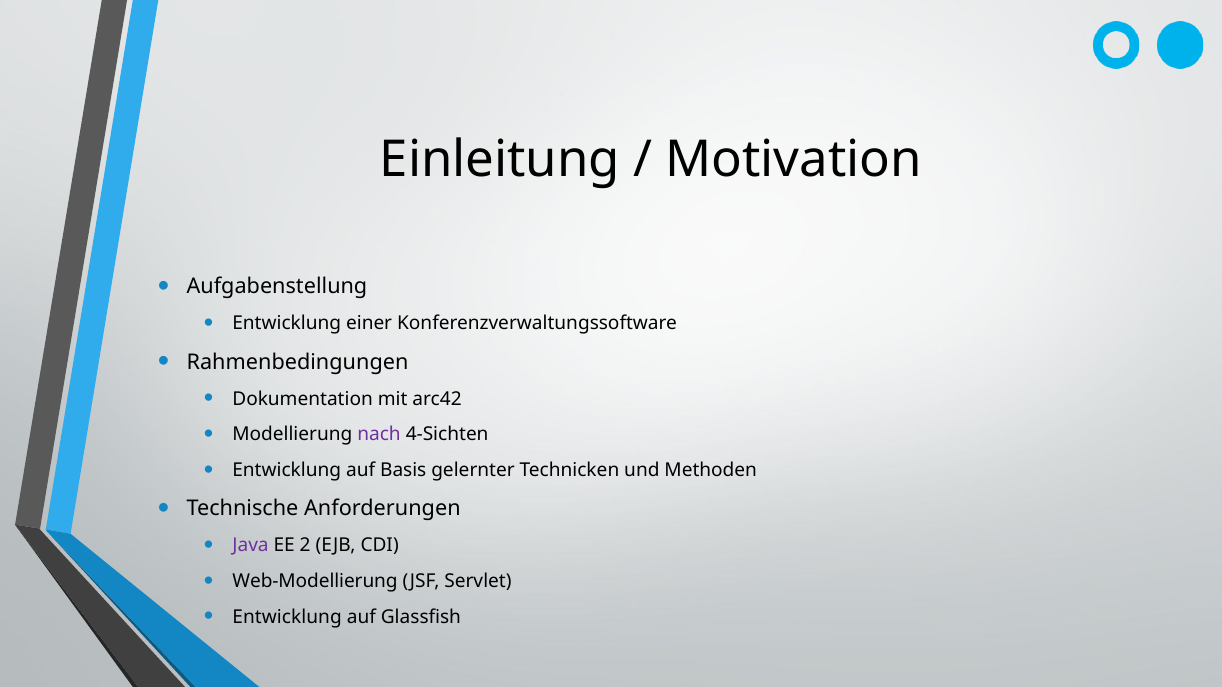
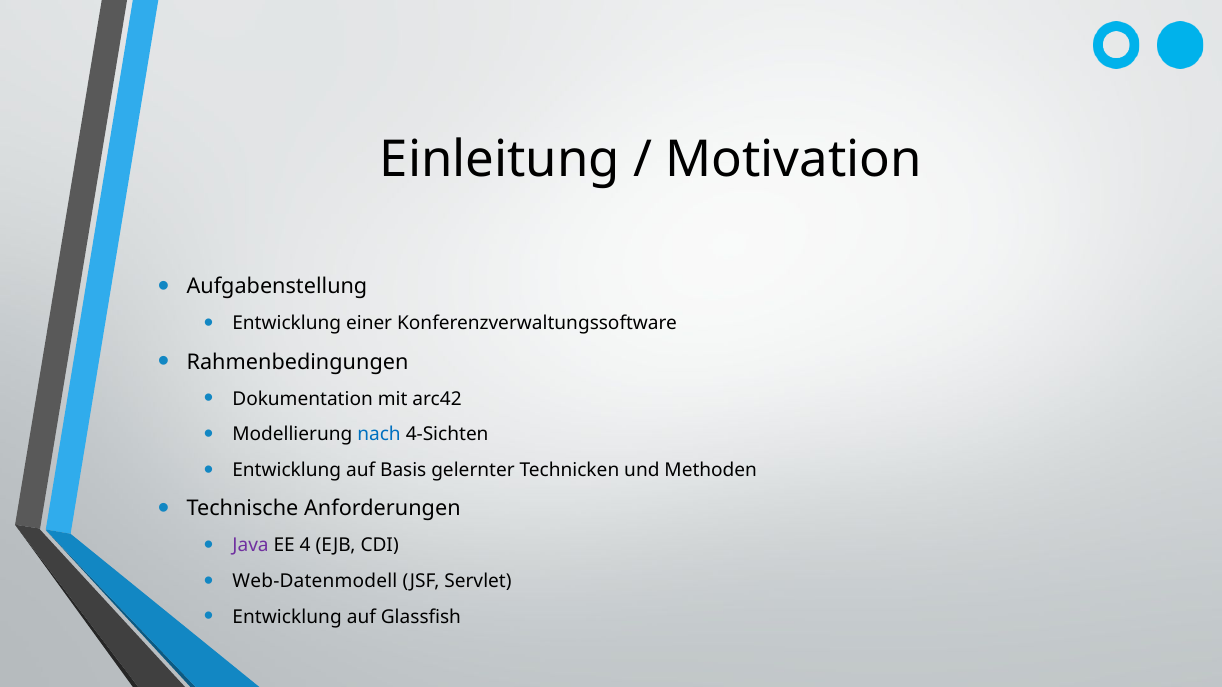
nach colour: purple -> blue
2: 2 -> 4
Web-Modellierung: Web-Modellierung -> Web-Datenmodell
